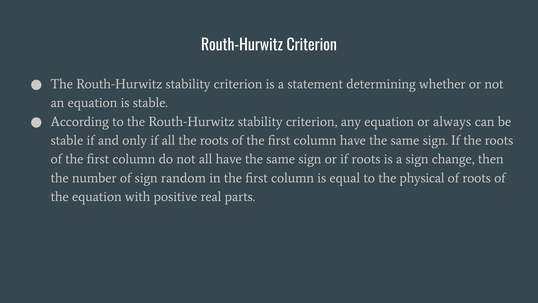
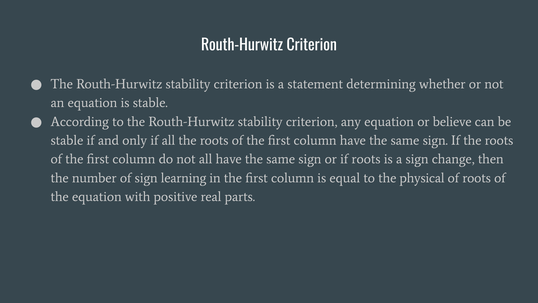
always: always -> believe
random: random -> learning
